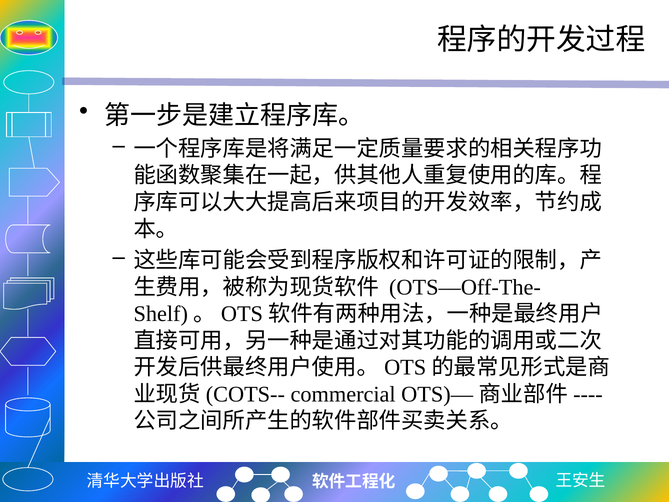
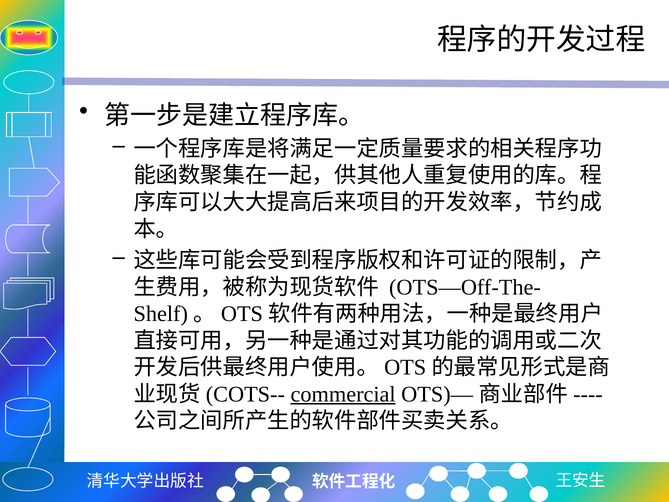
commercial underline: none -> present
